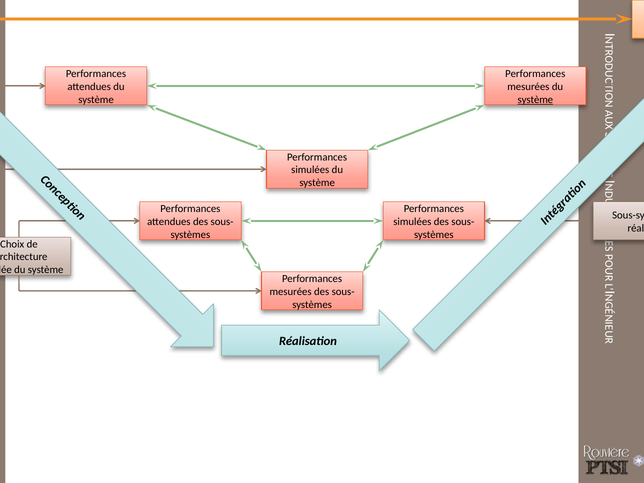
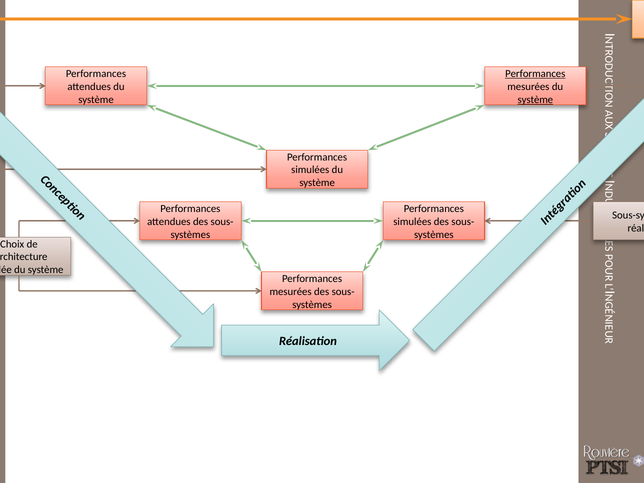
Performances at (535, 74) underline: none -> present
